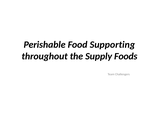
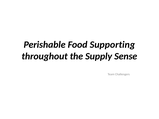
Foods: Foods -> Sense
